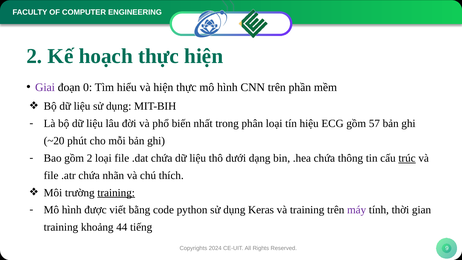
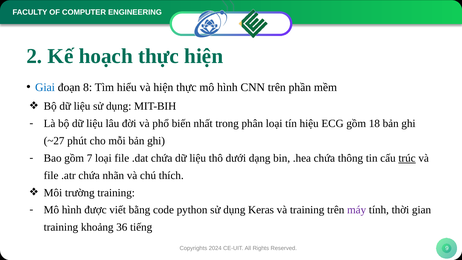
Giai colour: purple -> blue
0: 0 -> 8
57: 57 -> 18
~20: ~20 -> ~27
gồm 2: 2 -> 7
training at (116, 193) underline: present -> none
44: 44 -> 36
